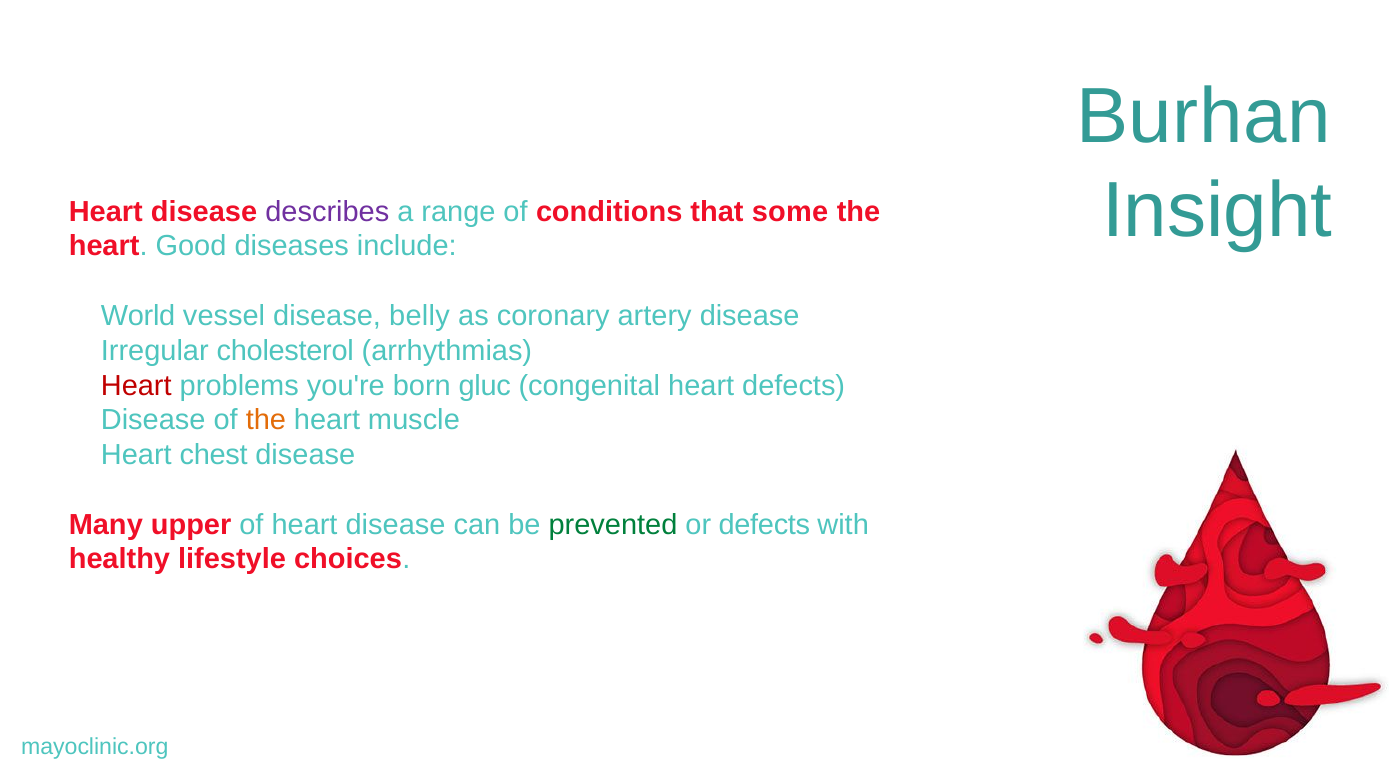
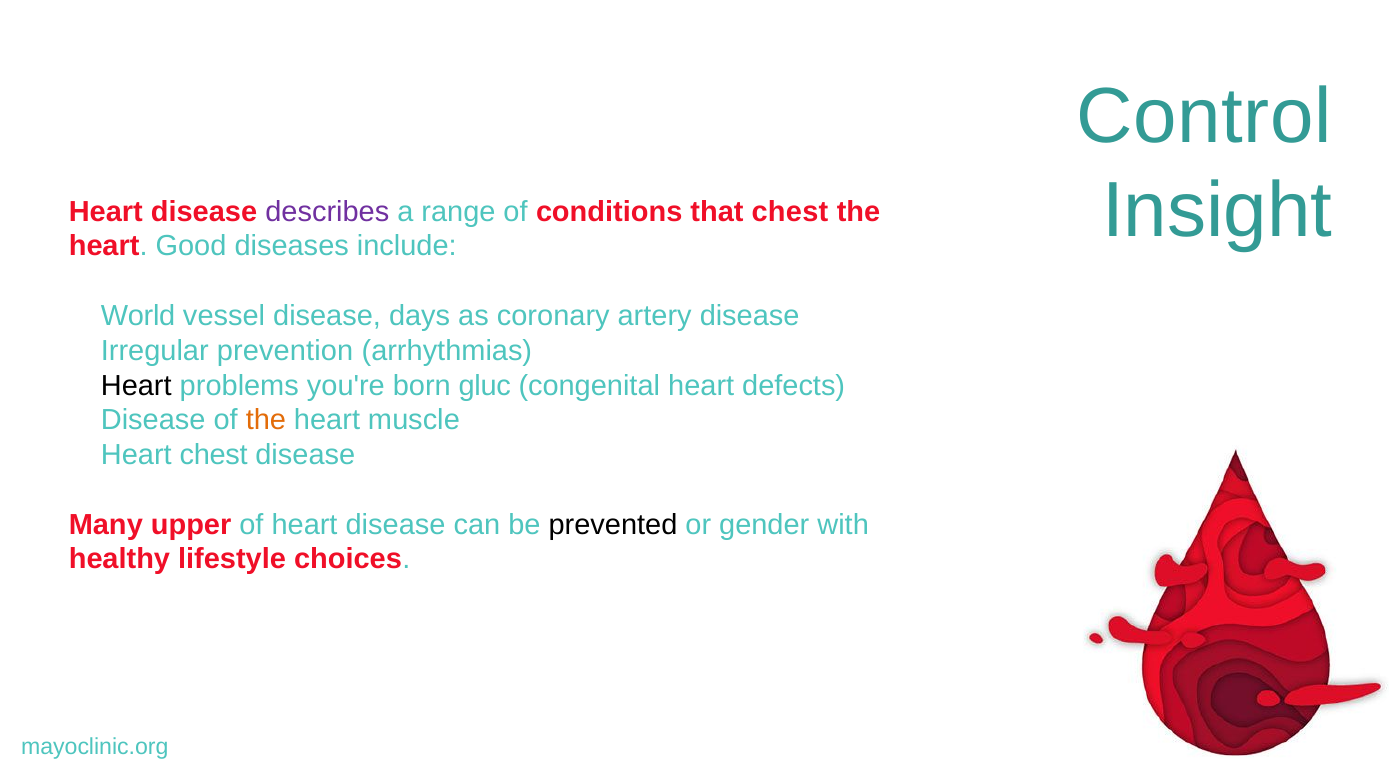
Burhan: Burhan -> Control
that some: some -> chest
belly: belly -> days
cholesterol: cholesterol -> prevention
Heart at (136, 385) colour: red -> black
prevented colour: green -> black
or defects: defects -> gender
